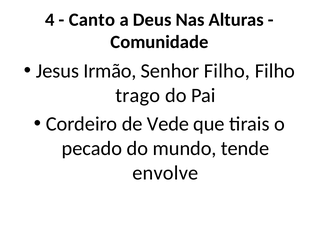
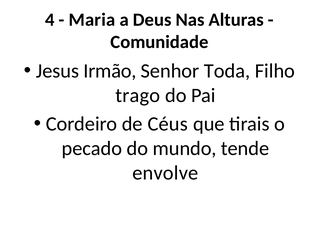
Canto: Canto -> Maria
Senhor Filho: Filho -> Toda
Vede: Vede -> Céus
